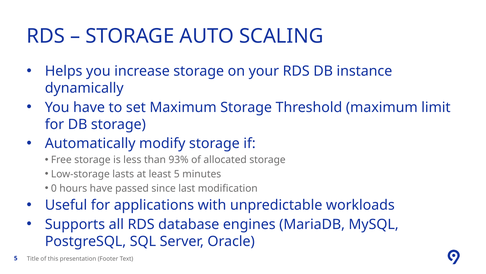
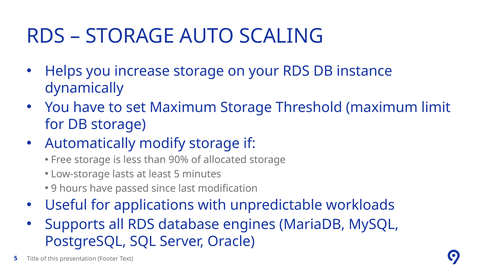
93%: 93% -> 90%
0: 0 -> 9
